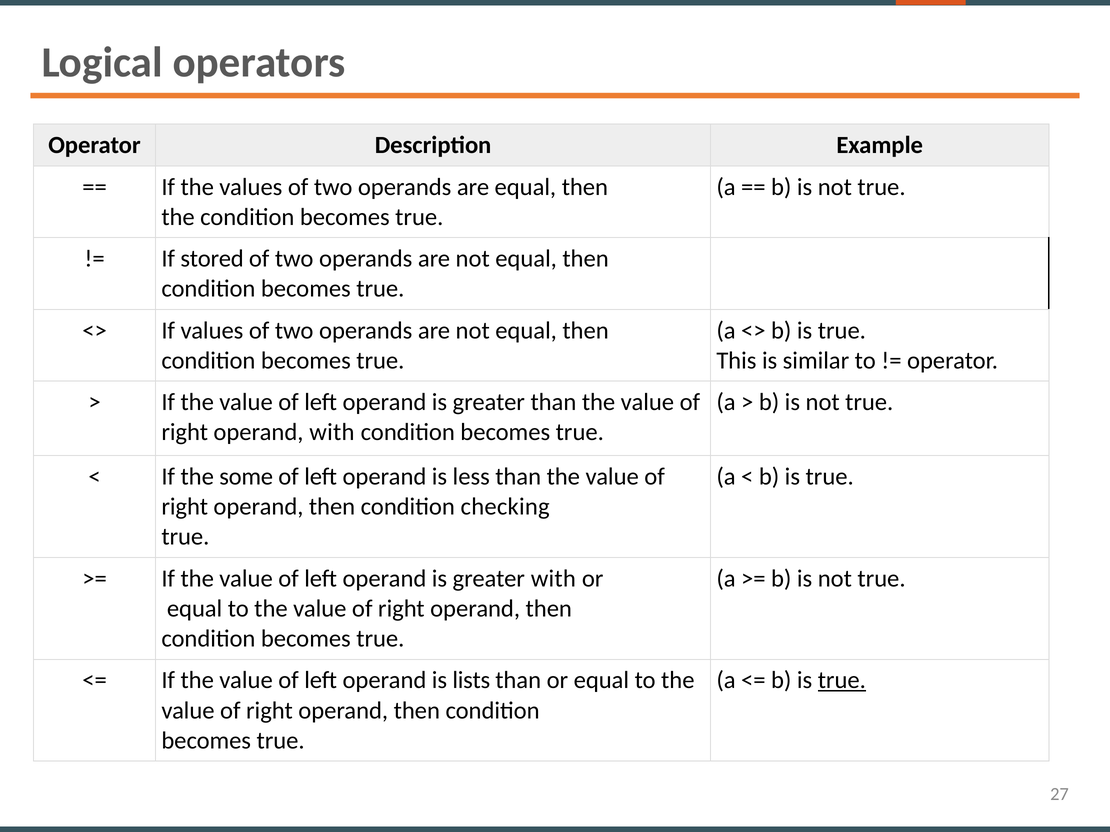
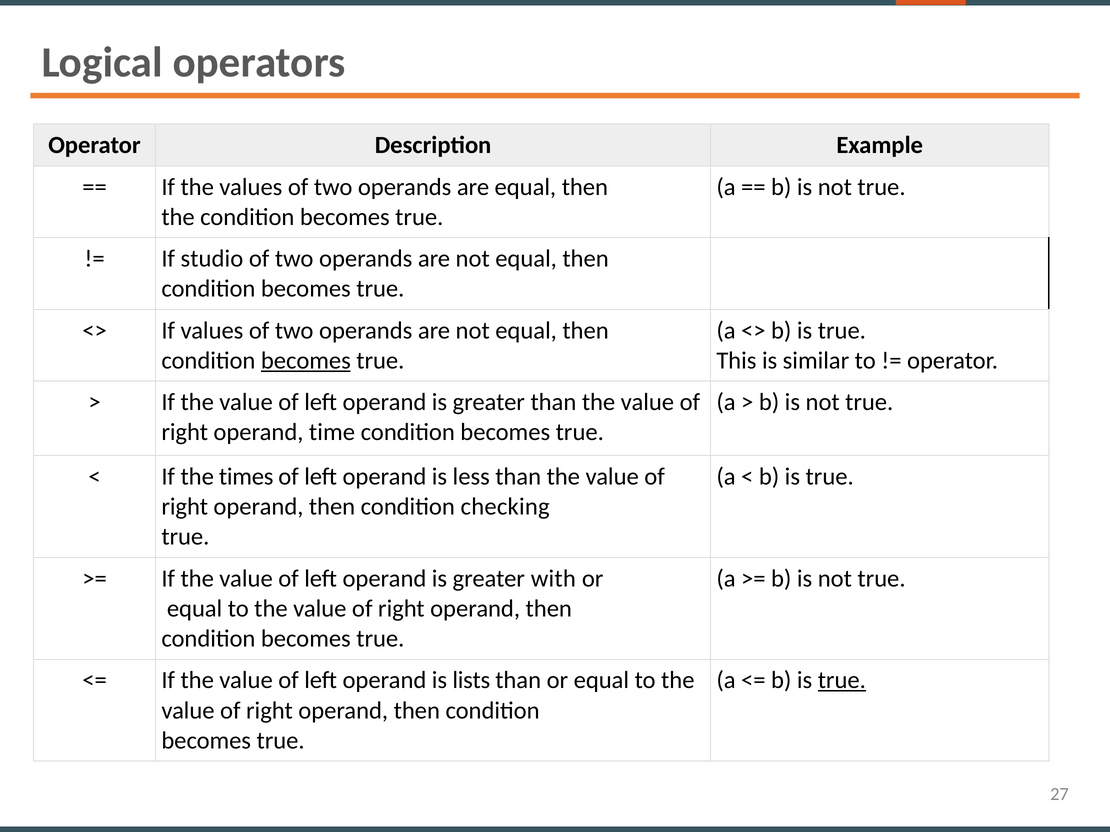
stored: stored -> studio
becomes at (306, 361) underline: none -> present
operand with: with -> time
some: some -> times
